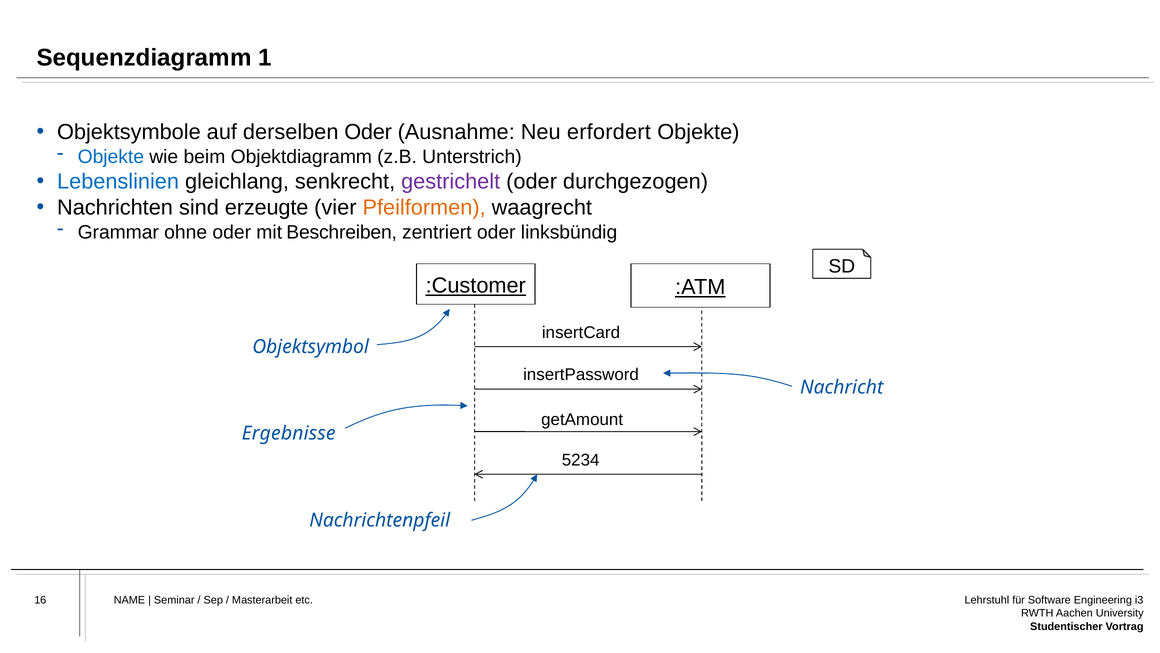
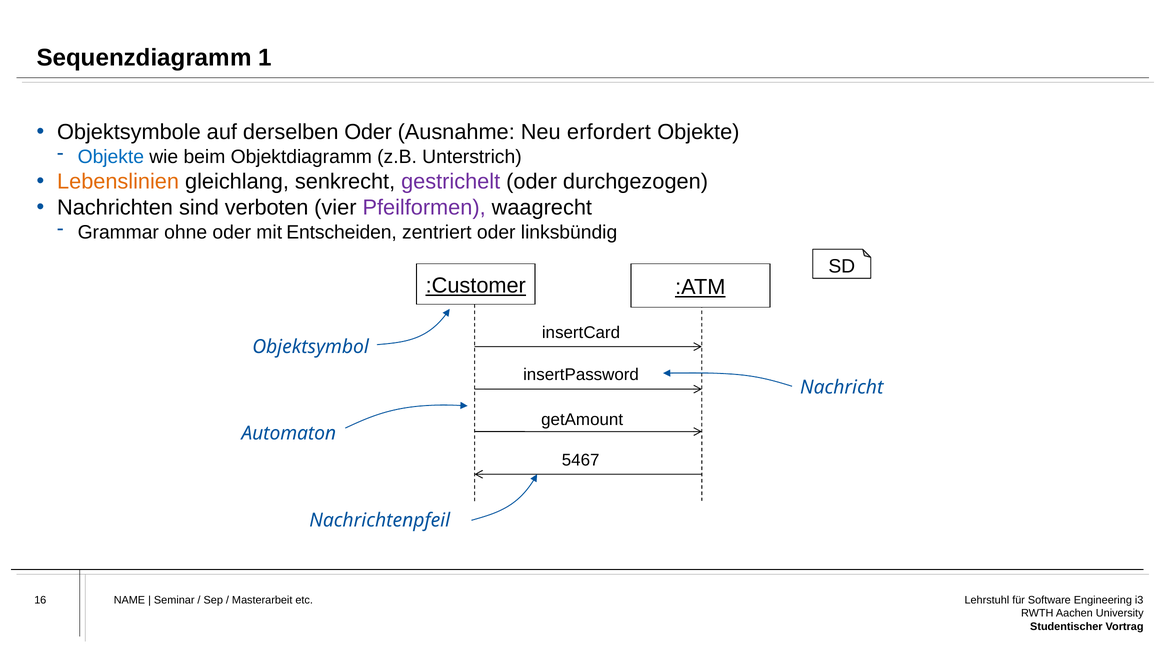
Lebenslinien colour: blue -> orange
erzeugte: erzeugte -> verboten
Pfeilformen colour: orange -> purple
Beschreiben: Beschreiben -> Entscheiden
Ergebnisse: Ergebnisse -> Automaton
5234: 5234 -> 5467
